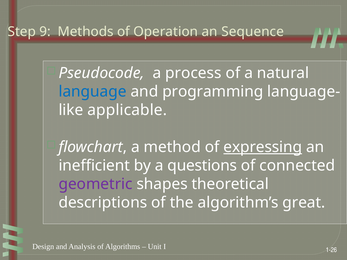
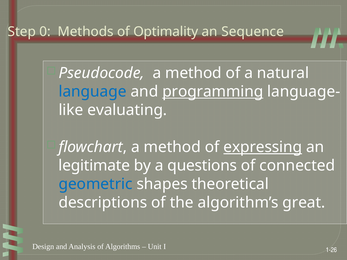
9: 9 -> 0
Operation: Operation -> Optimality
Pseudocode a process: process -> method
programming underline: none -> present
applicable: applicable -> evaluating
inefficient: inefficient -> legitimate
geometric colour: purple -> blue
